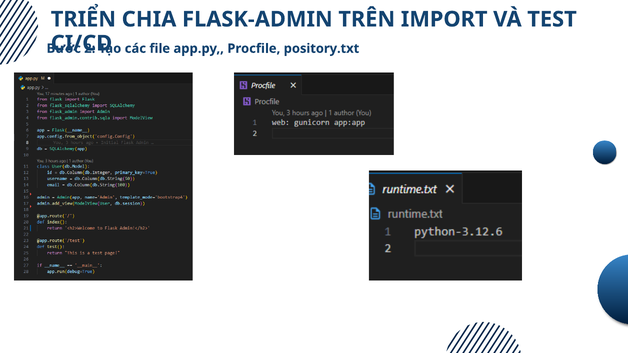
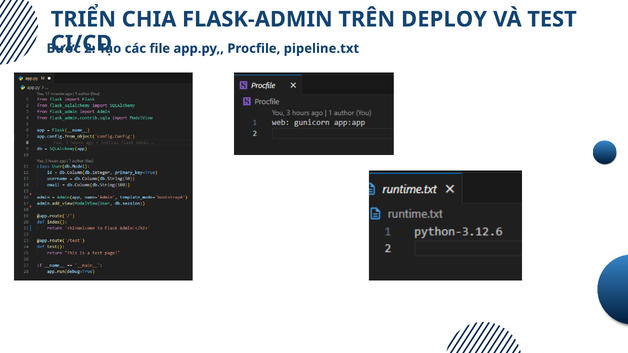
IMPORT: IMPORT -> DEPLOY
pository.txt: pository.txt -> pipeline.txt
